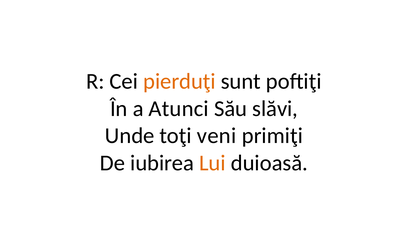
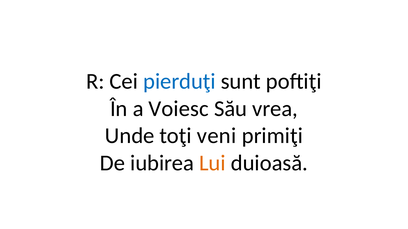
pierduţi colour: orange -> blue
Atunci: Atunci -> Voiesc
slăvi: slăvi -> vrea
